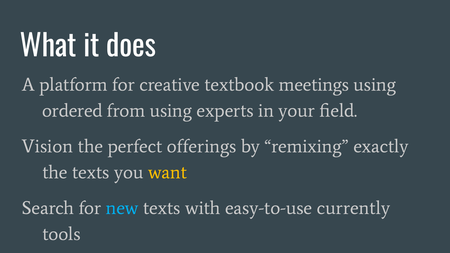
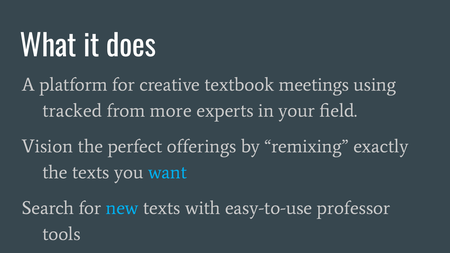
ordered: ordered -> tracked
from using: using -> more
want colour: yellow -> light blue
currently: currently -> professor
